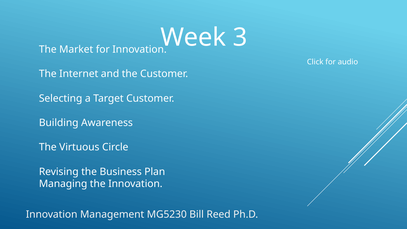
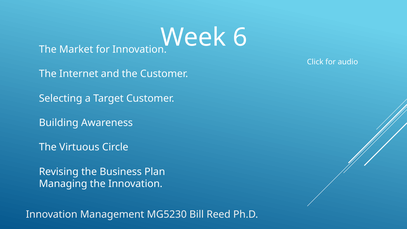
3: 3 -> 6
